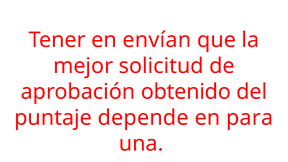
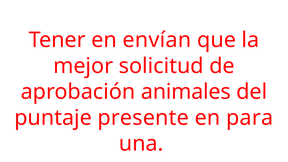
obtenido: obtenido -> animales
depende: depende -> presente
